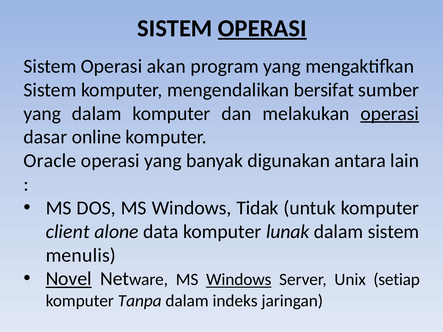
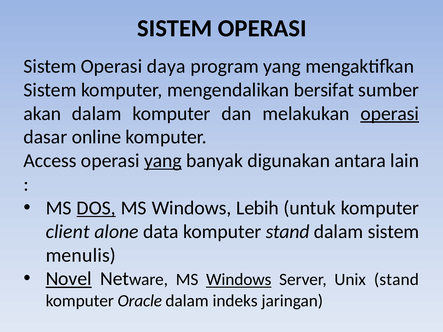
OPERASI at (262, 28) underline: present -> none
akan: akan -> daya
yang at (42, 114): yang -> akan
Oracle: Oracle -> Access
yang at (163, 161) underline: none -> present
DOS underline: none -> present
Tidak: Tidak -> Lebih
komputer lunak: lunak -> stand
Unix setiap: setiap -> stand
Tanpa: Tanpa -> Oracle
